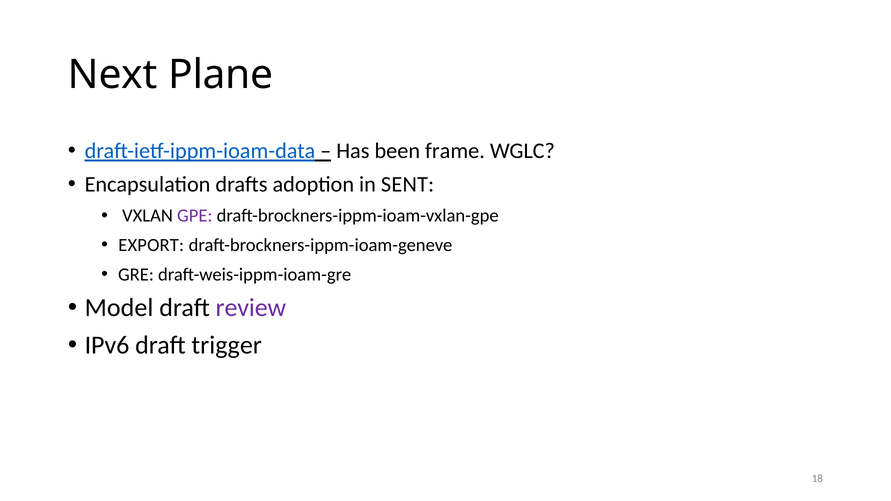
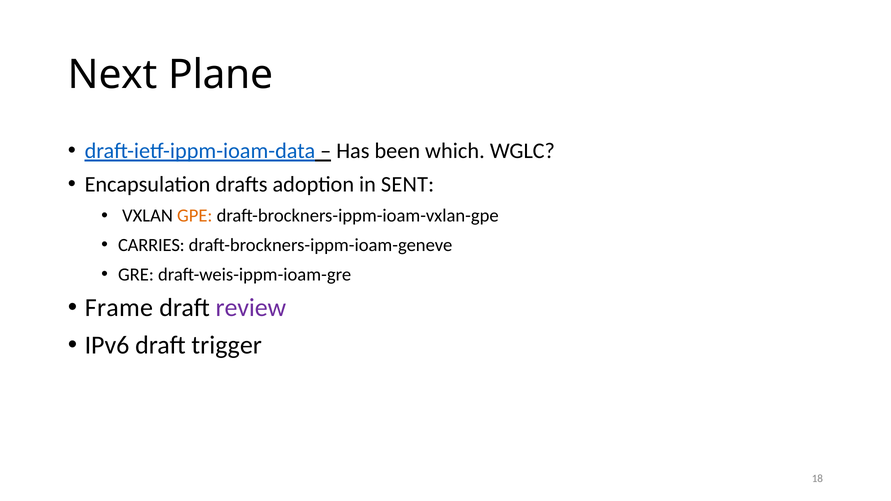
frame: frame -> which
GPE colour: purple -> orange
EXPORT: EXPORT -> CARRIES
Model: Model -> Frame
